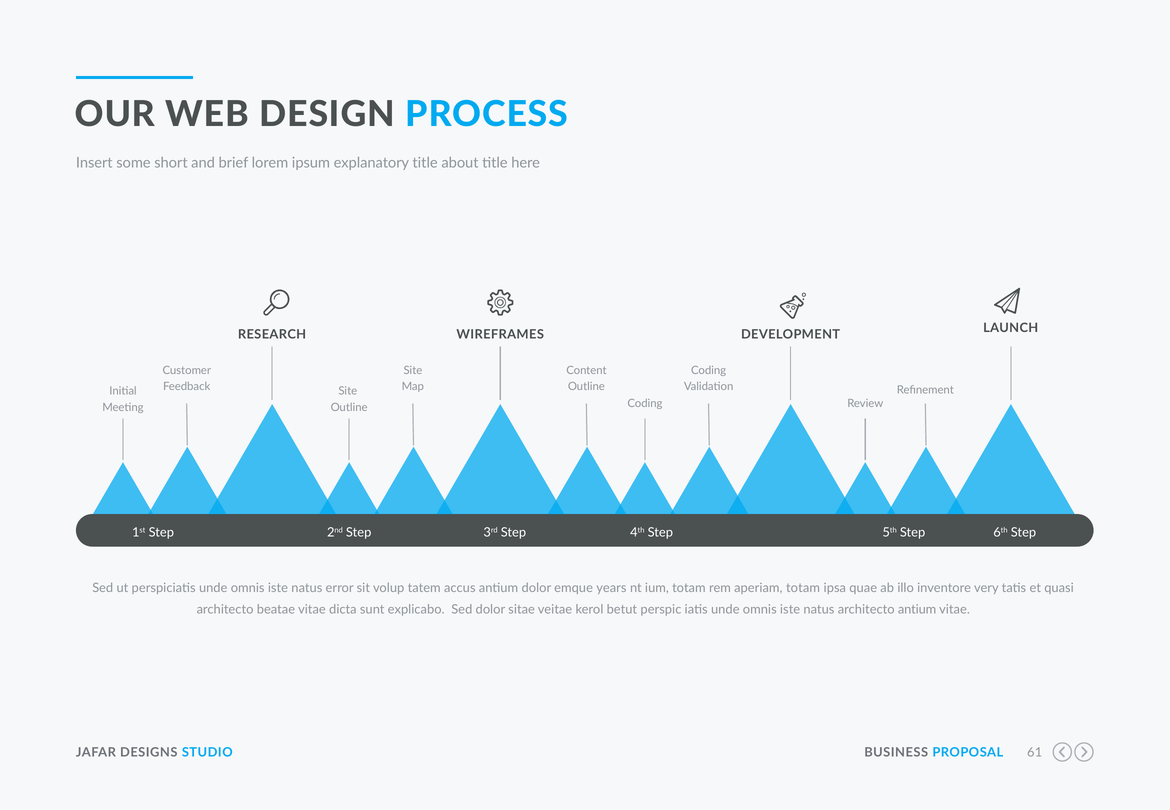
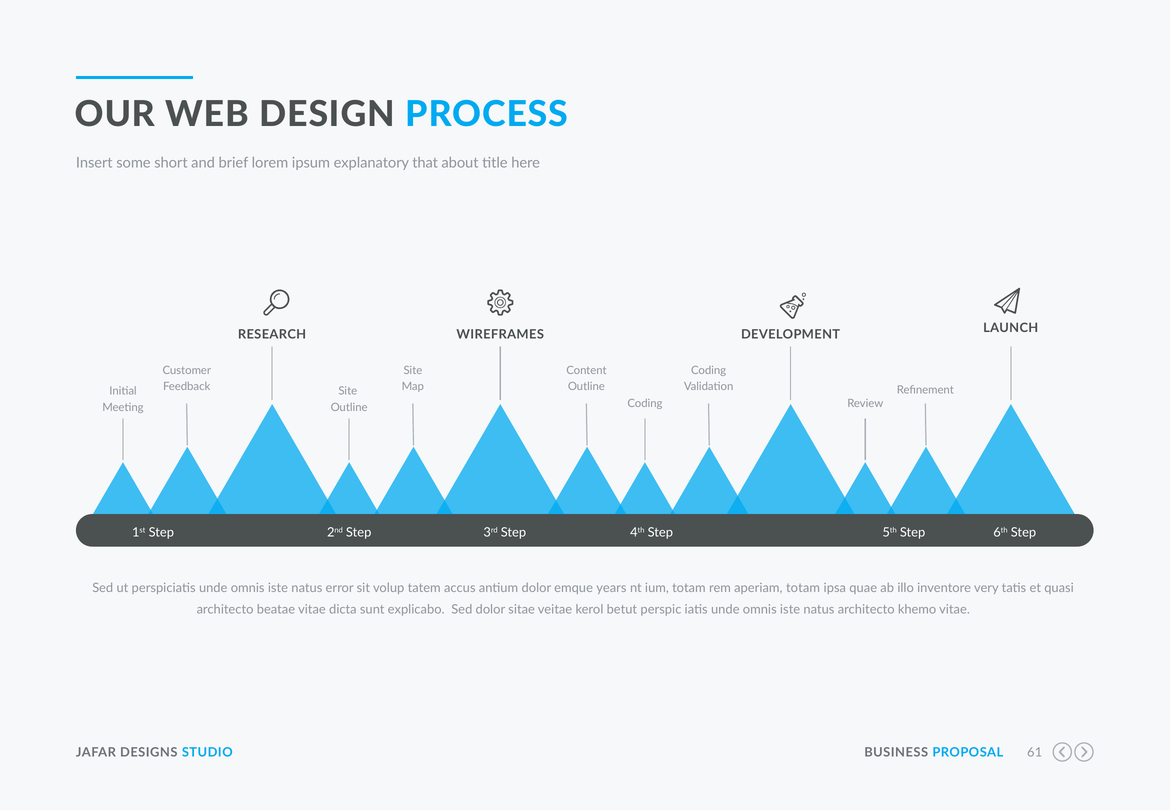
explanatory title: title -> that
architecto antium: antium -> khemo
